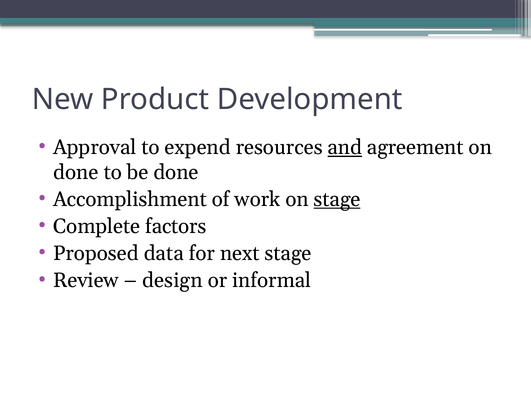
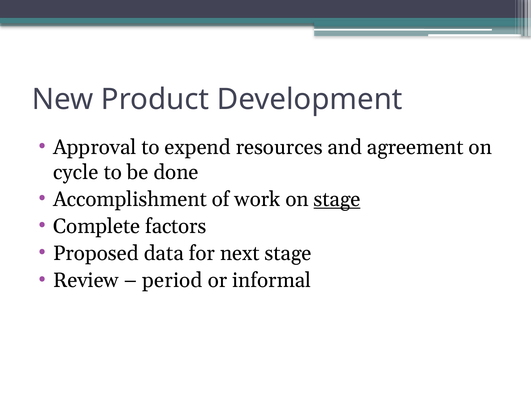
and underline: present -> none
done at (76, 172): done -> cycle
design: design -> period
